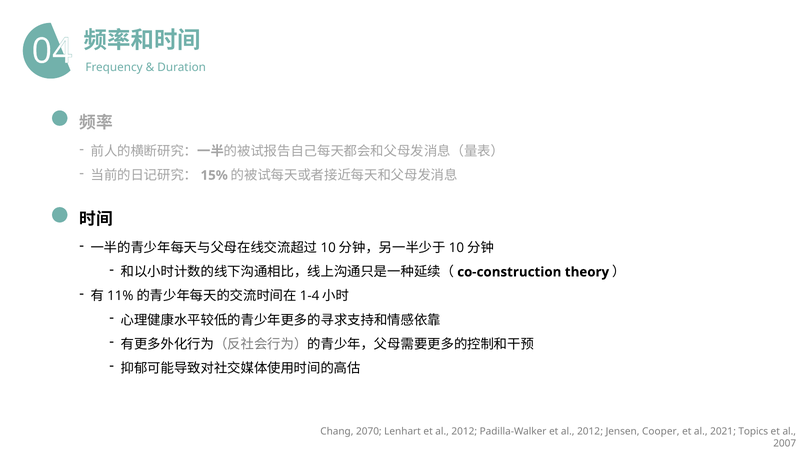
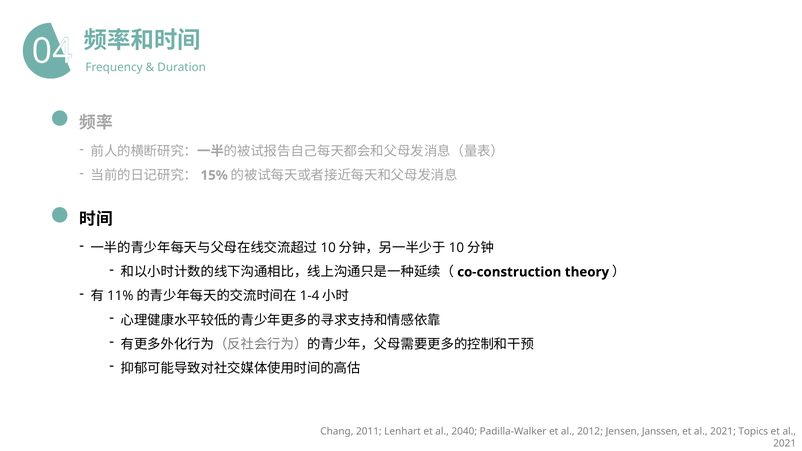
2070: 2070 -> 2011
Lenhart et al 2012: 2012 -> 2040
Cooper: Cooper -> Janssen
2007 at (785, 444): 2007 -> 2021
